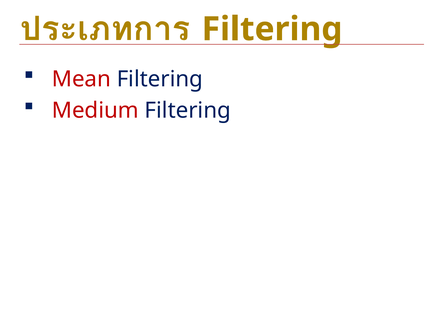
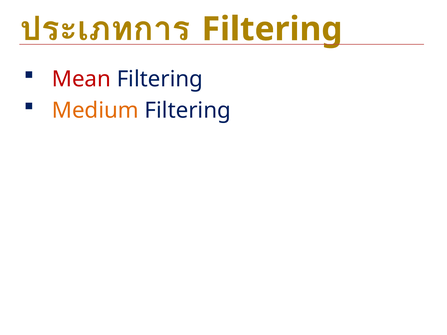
Medium colour: red -> orange
